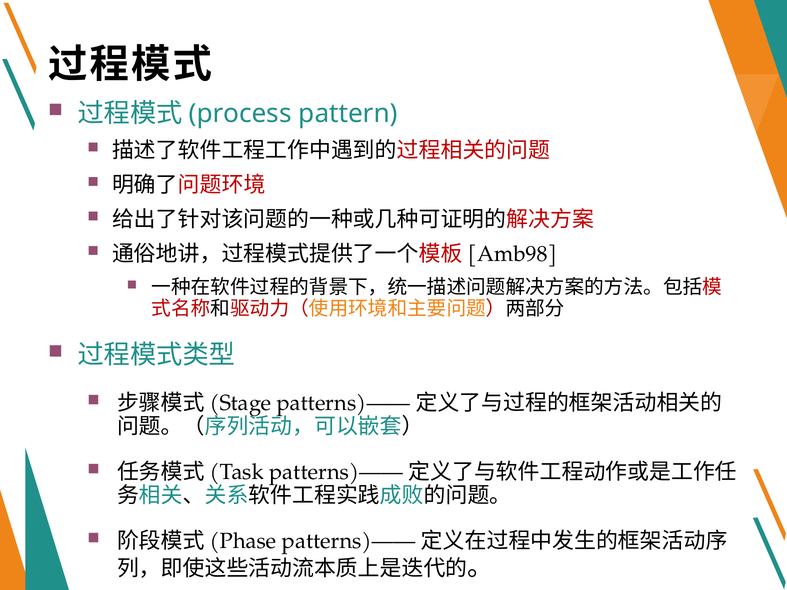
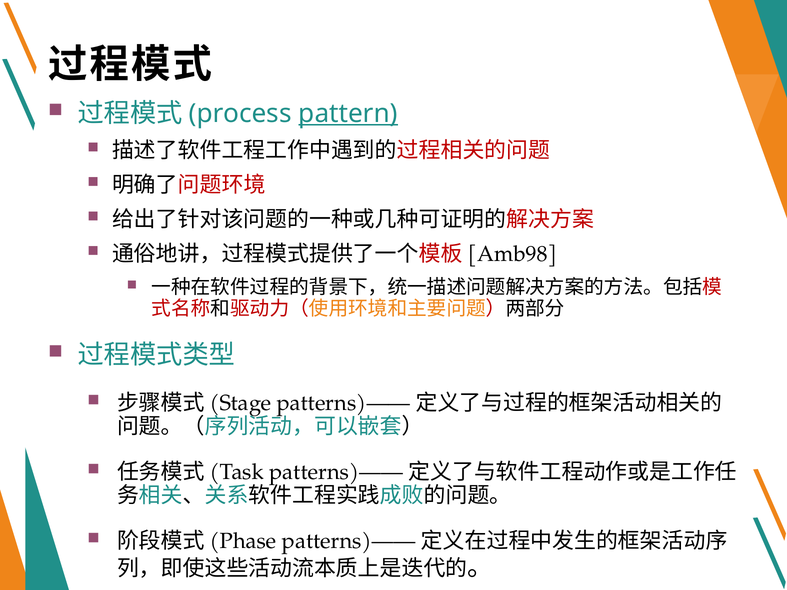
pattern underline: none -> present
